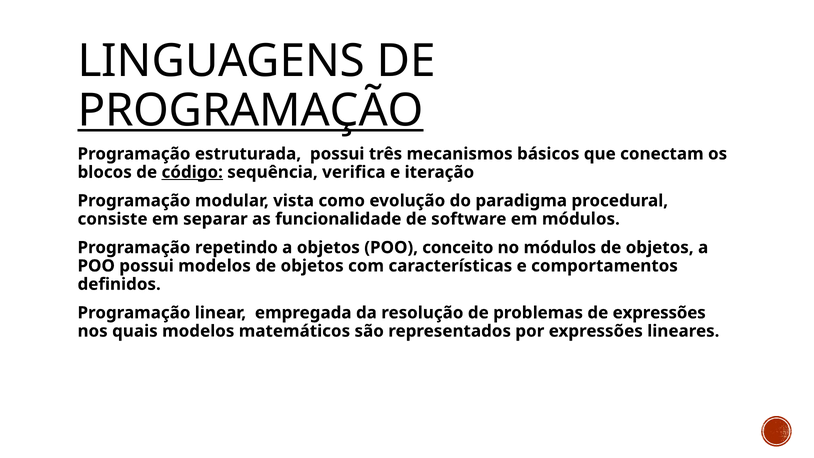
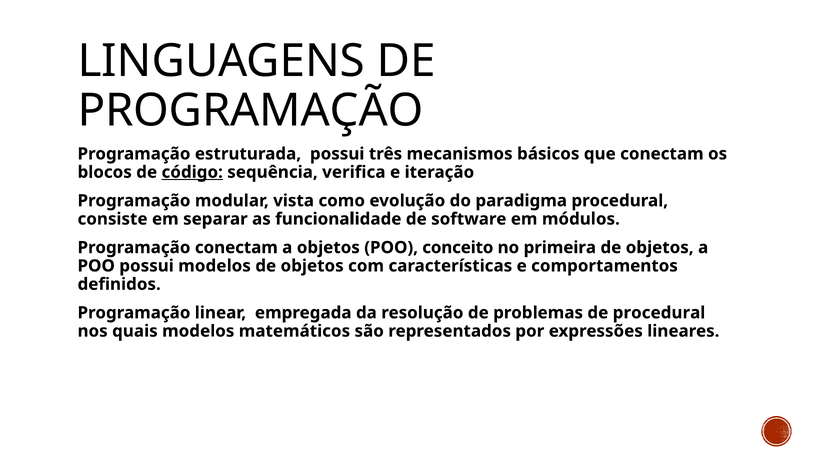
PROGRAMAÇÃO at (251, 110) underline: present -> none
Programação repetindo: repetindo -> conectam
no módulos: módulos -> primeira
de expressões: expressões -> procedural
